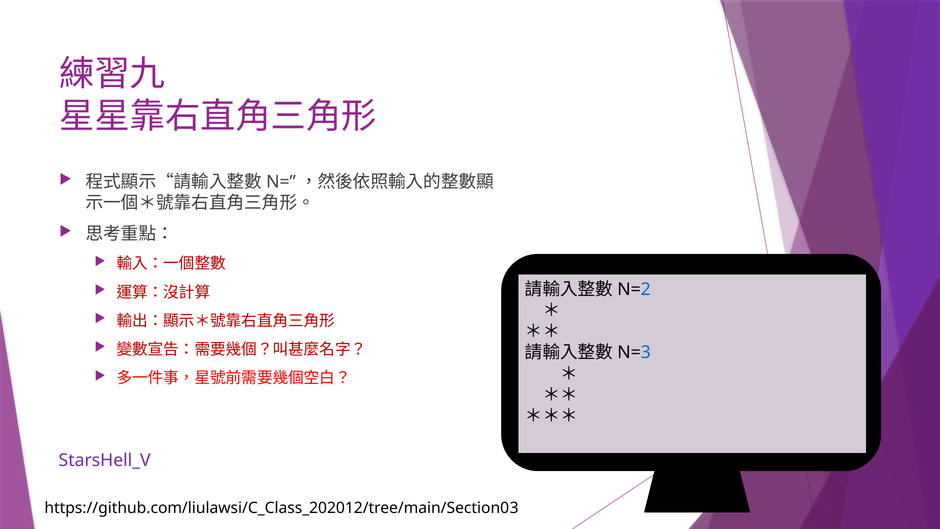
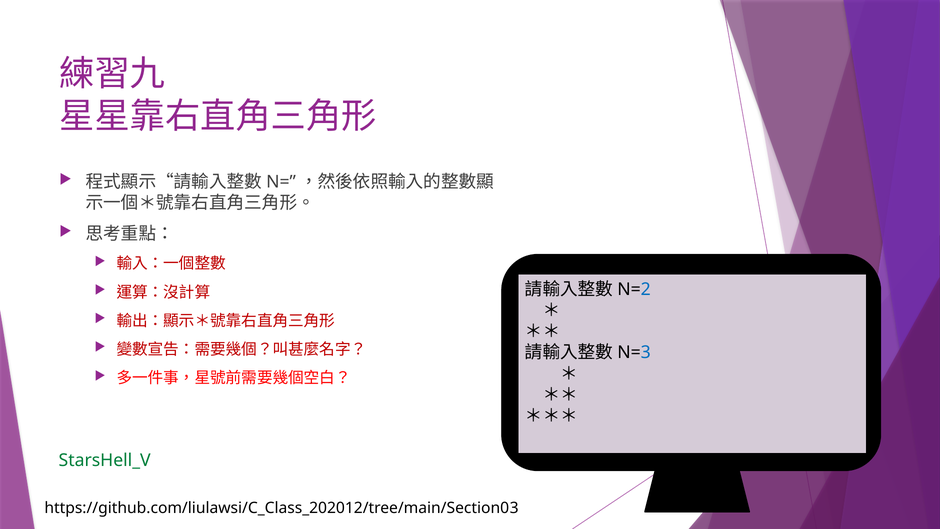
StarsHell_V colour: purple -> green
